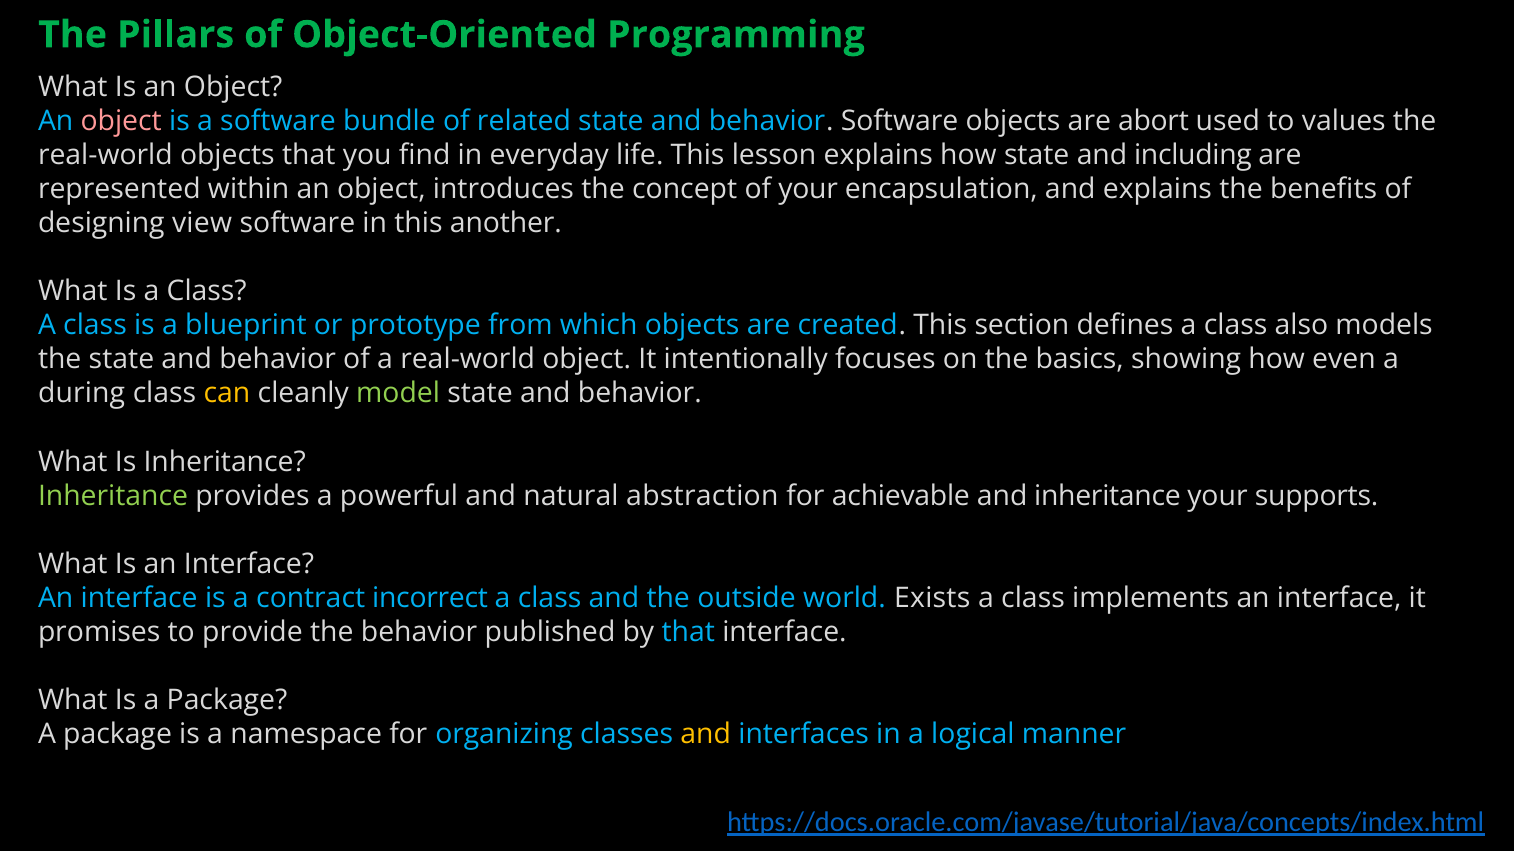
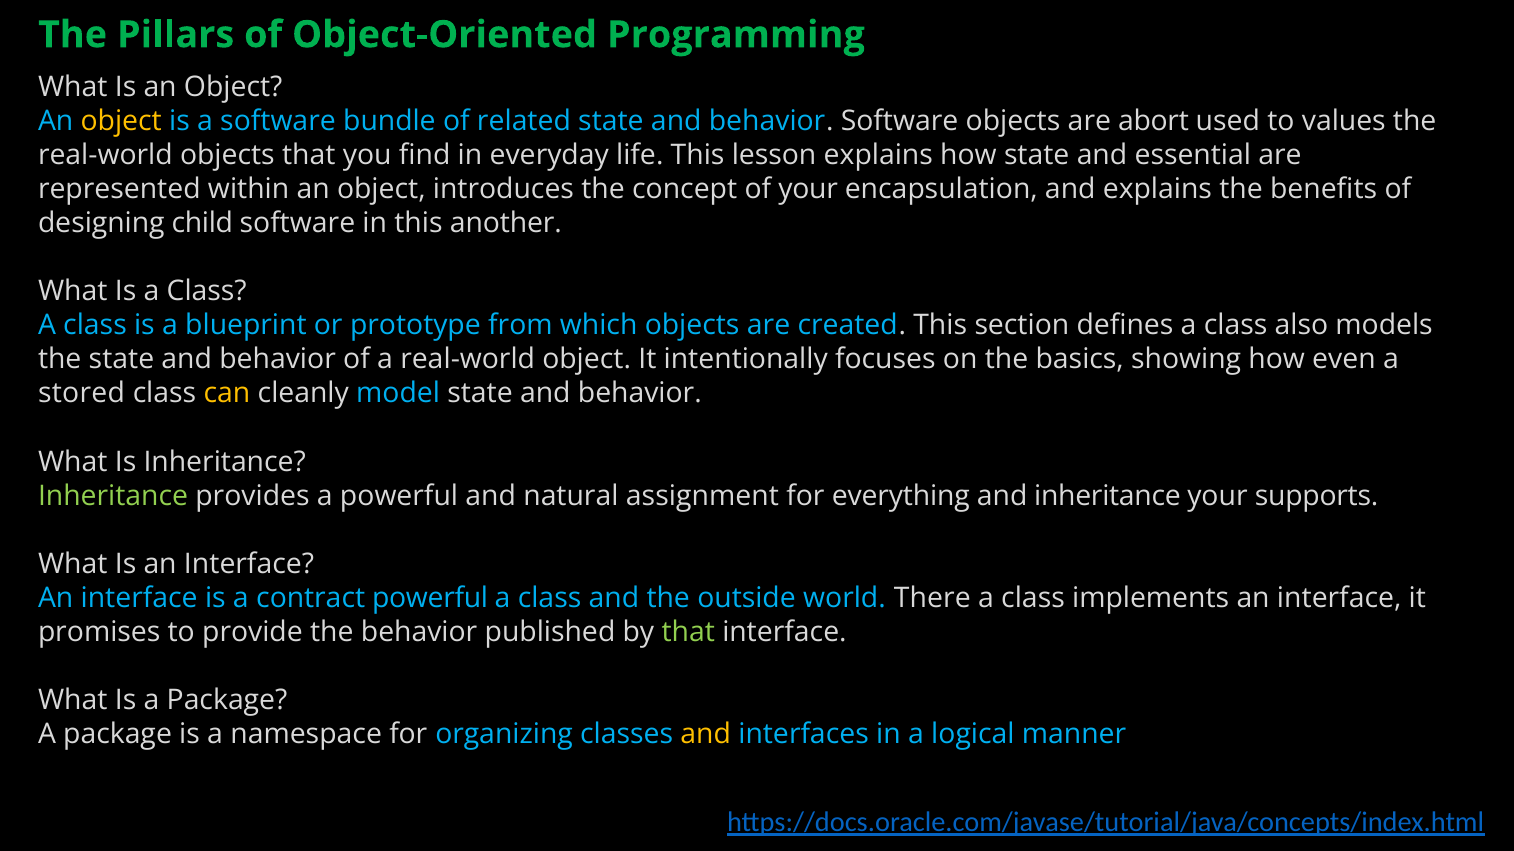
object at (121, 121) colour: pink -> yellow
including: including -> essential
view: view -> child
during: during -> stored
model colour: light green -> light blue
abstraction: abstraction -> assignment
achievable: achievable -> everything
contract incorrect: incorrect -> powerful
Exists: Exists -> There
that at (688, 632) colour: light blue -> light green
